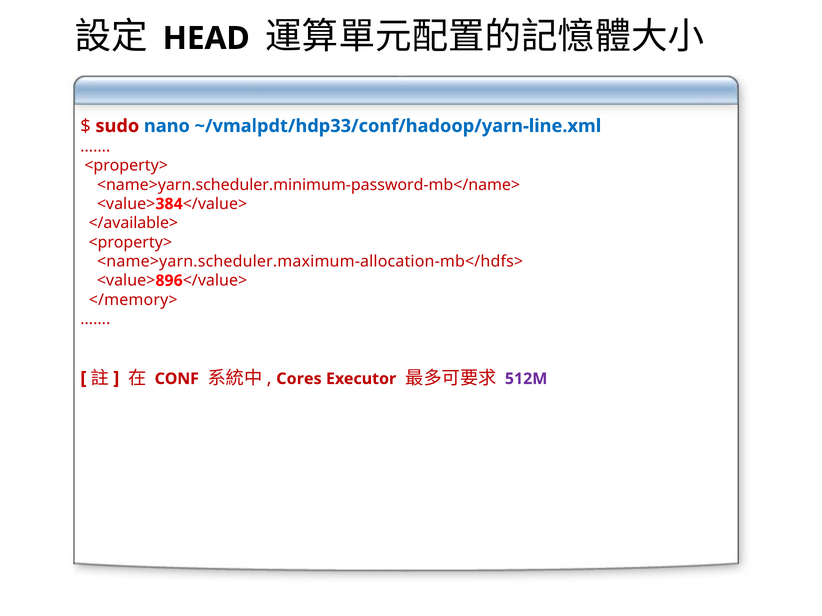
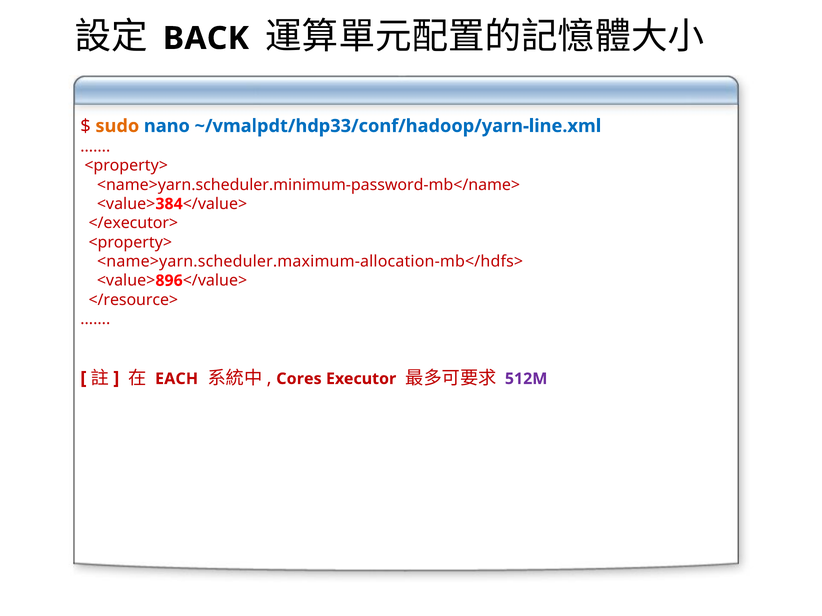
HEAD: HEAD -> BACK
sudo colour: red -> orange
</available>: </available> -> </executor>
</memory>: </memory> -> </resource>
CONF: CONF -> EACH
